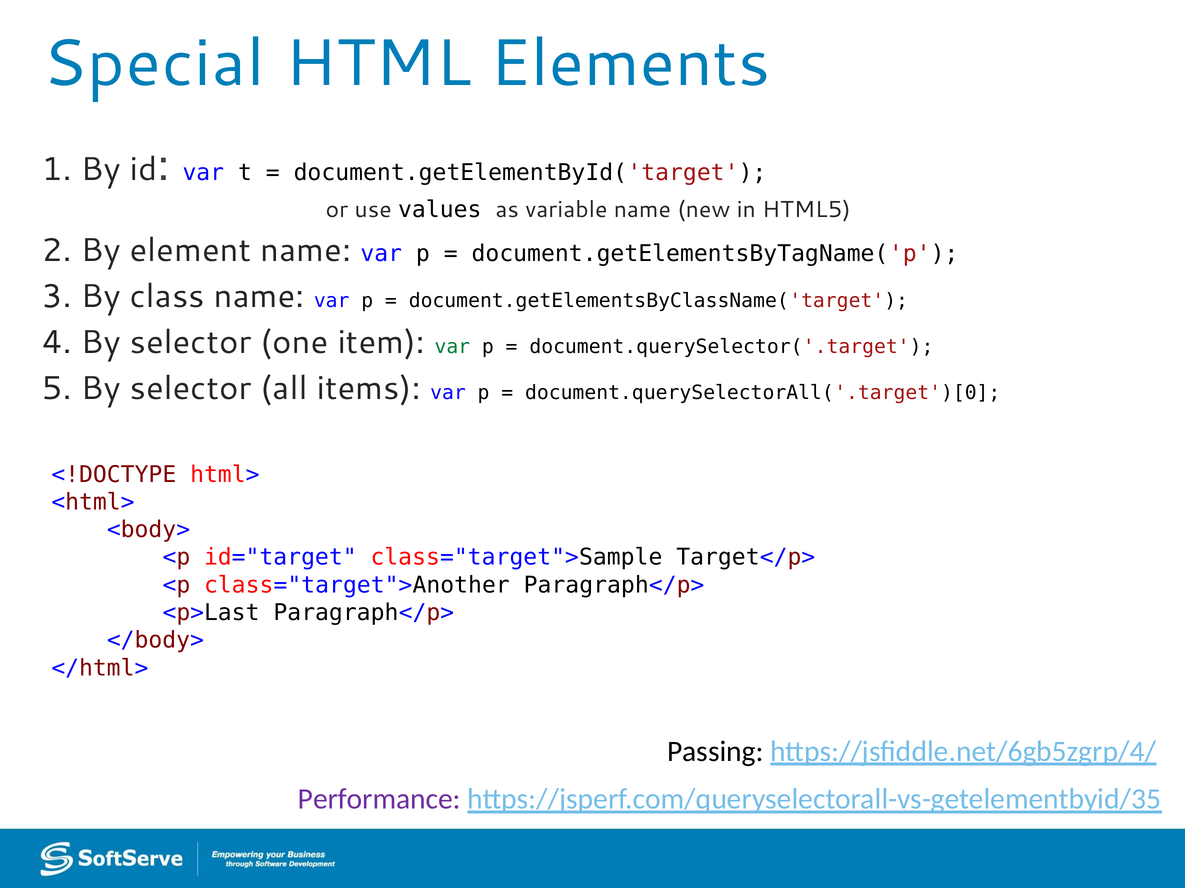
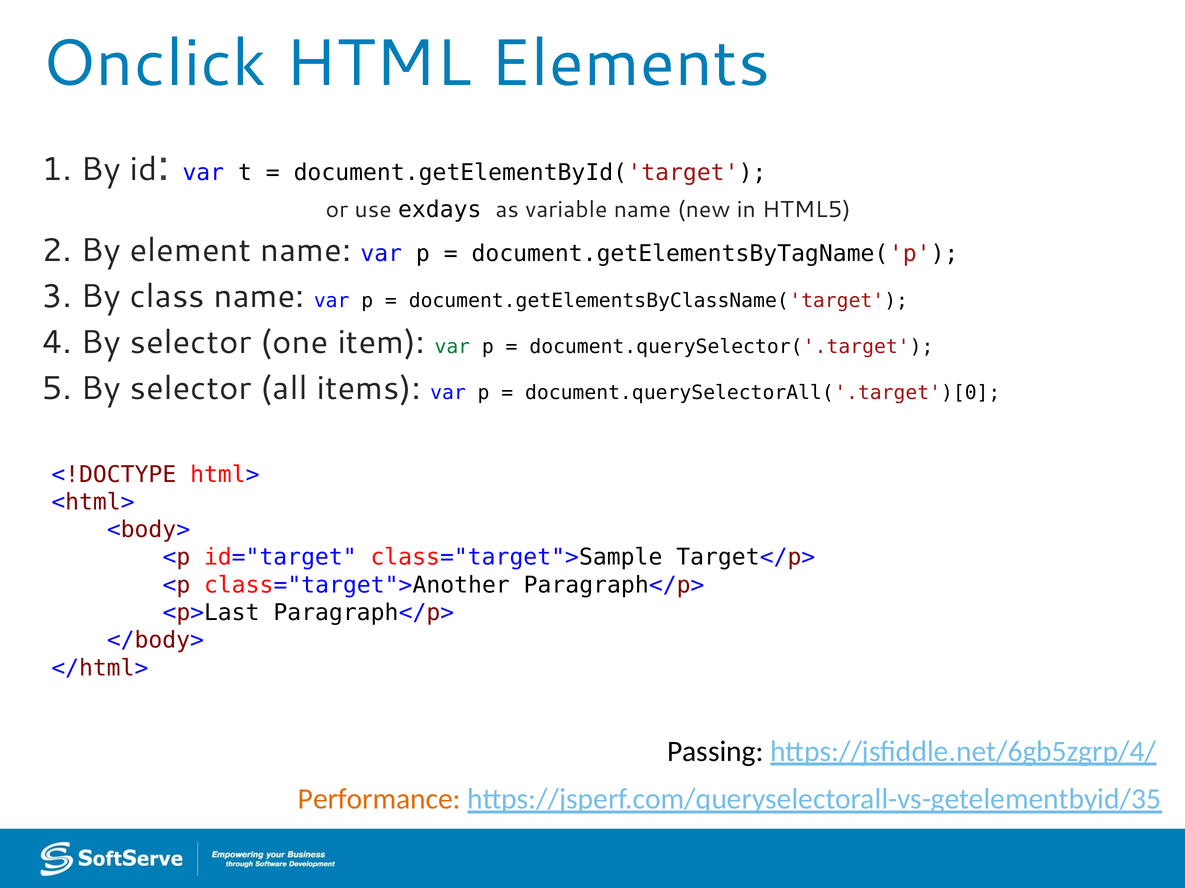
Special: Special -> Onclick
values: values -> exdays
Performance colour: purple -> orange
